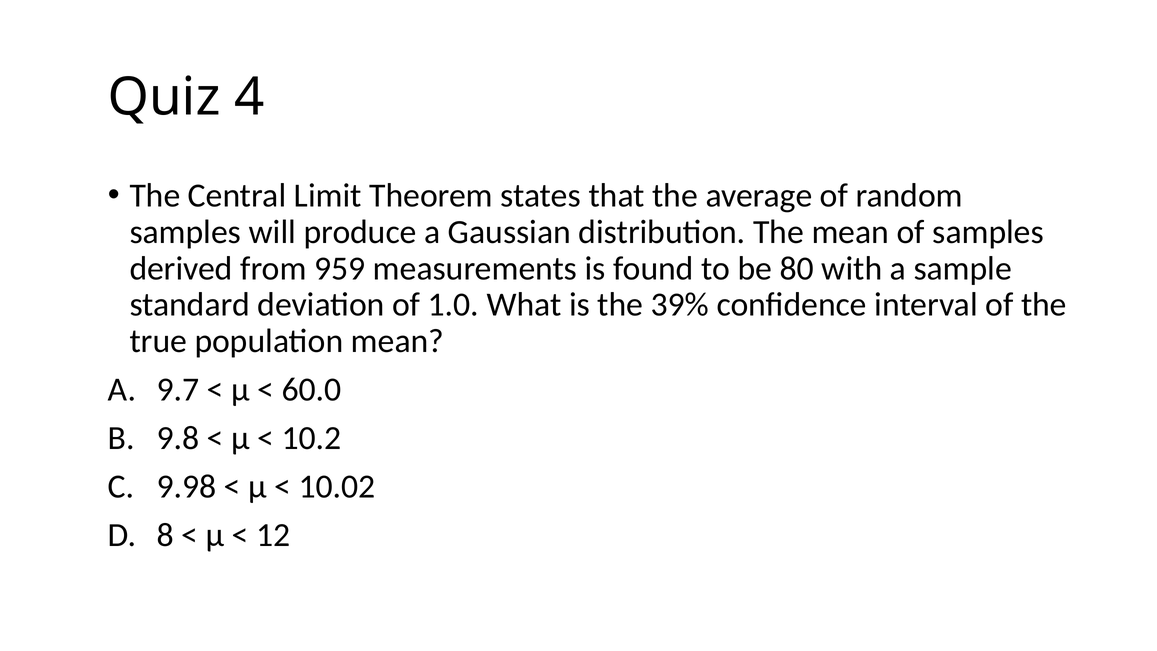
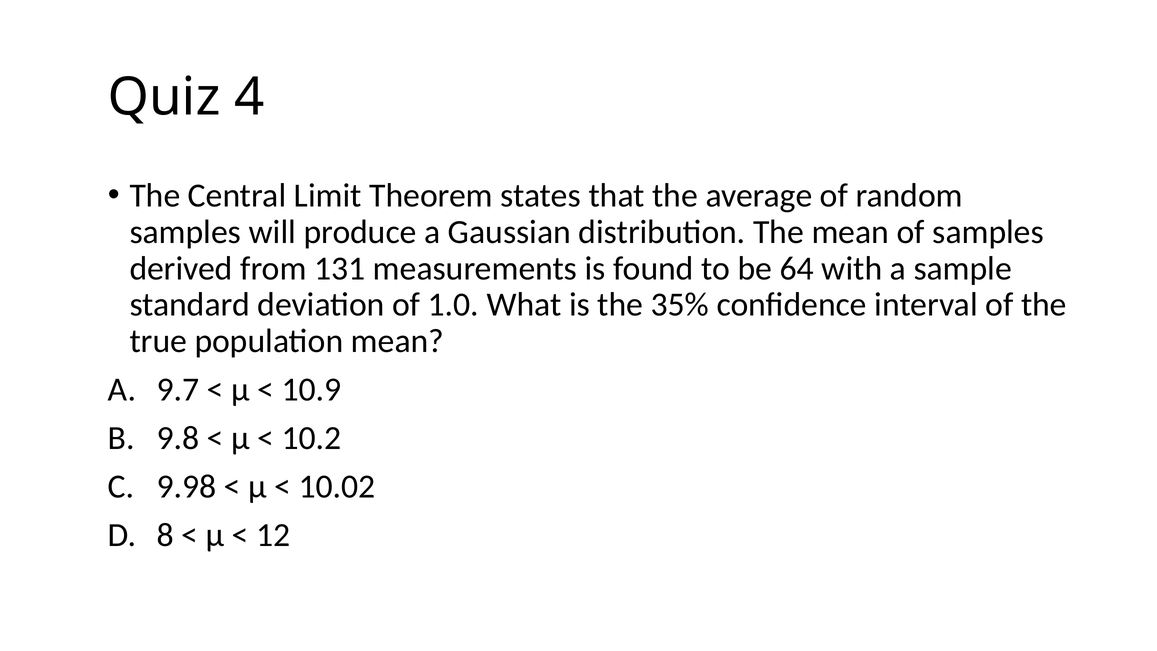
959: 959 -> 131
80: 80 -> 64
39%: 39% -> 35%
60.0: 60.0 -> 10.9
